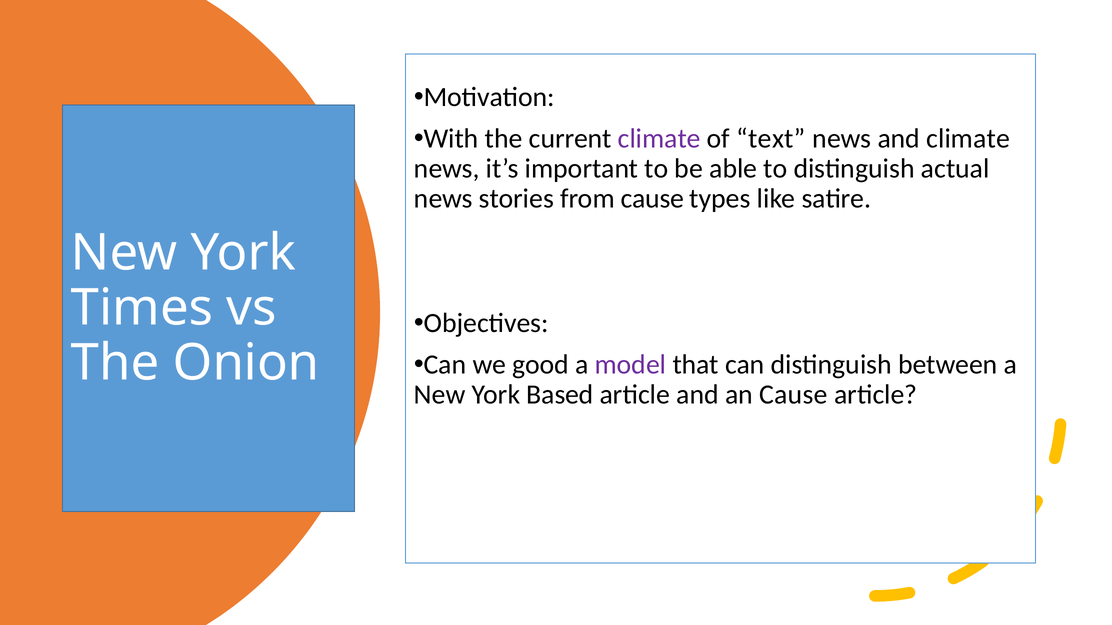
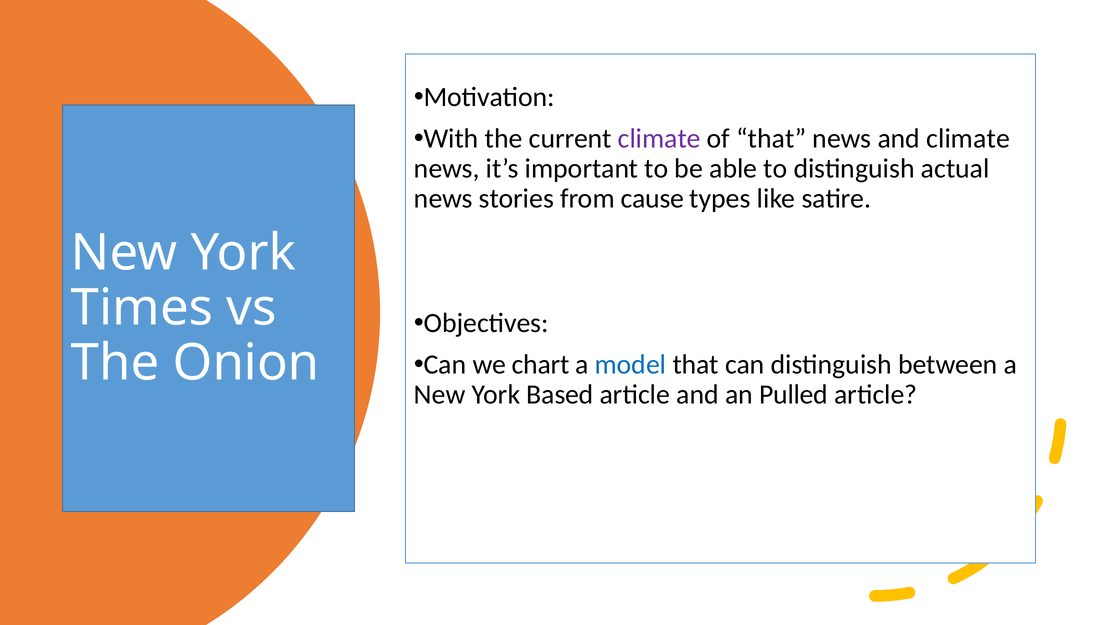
of text: text -> that
good: good -> chart
model colour: purple -> blue
an Cause: Cause -> Pulled
